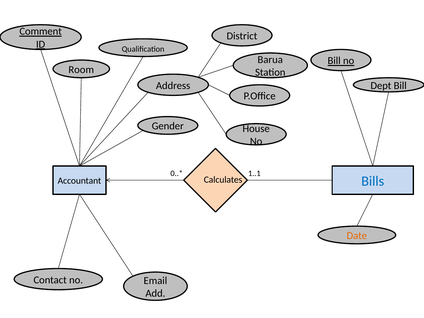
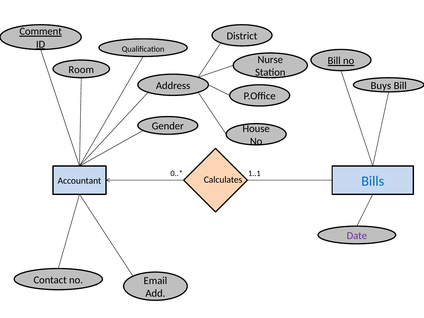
Barua: Barua -> Nurse
Dept: Dept -> Buys
Date colour: orange -> purple
